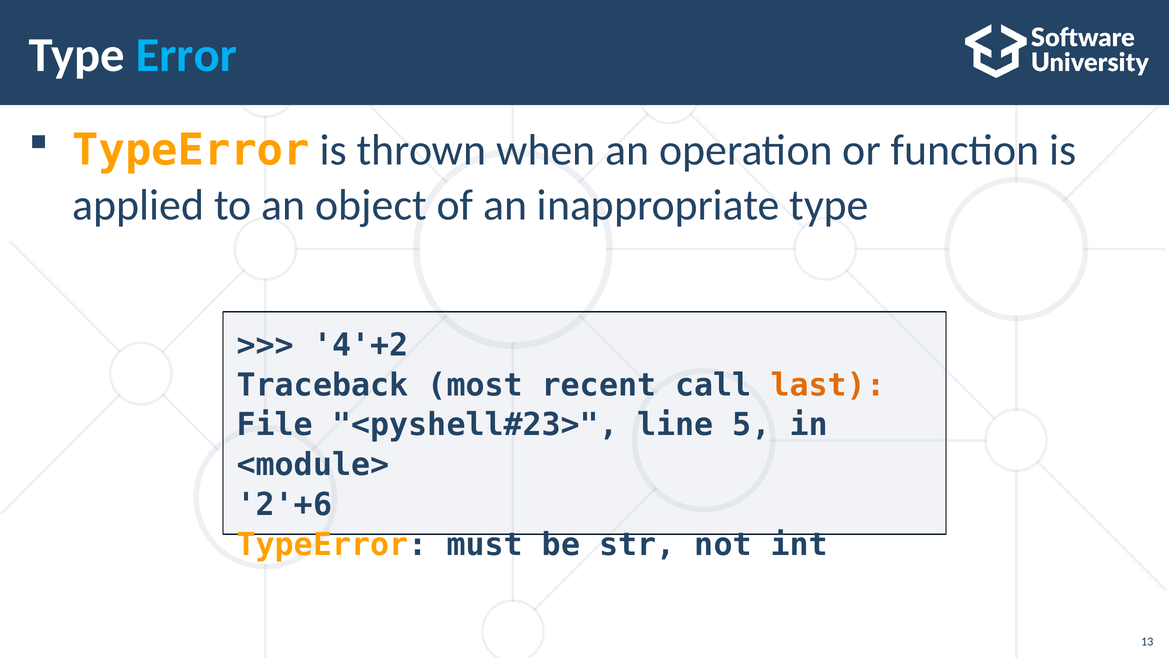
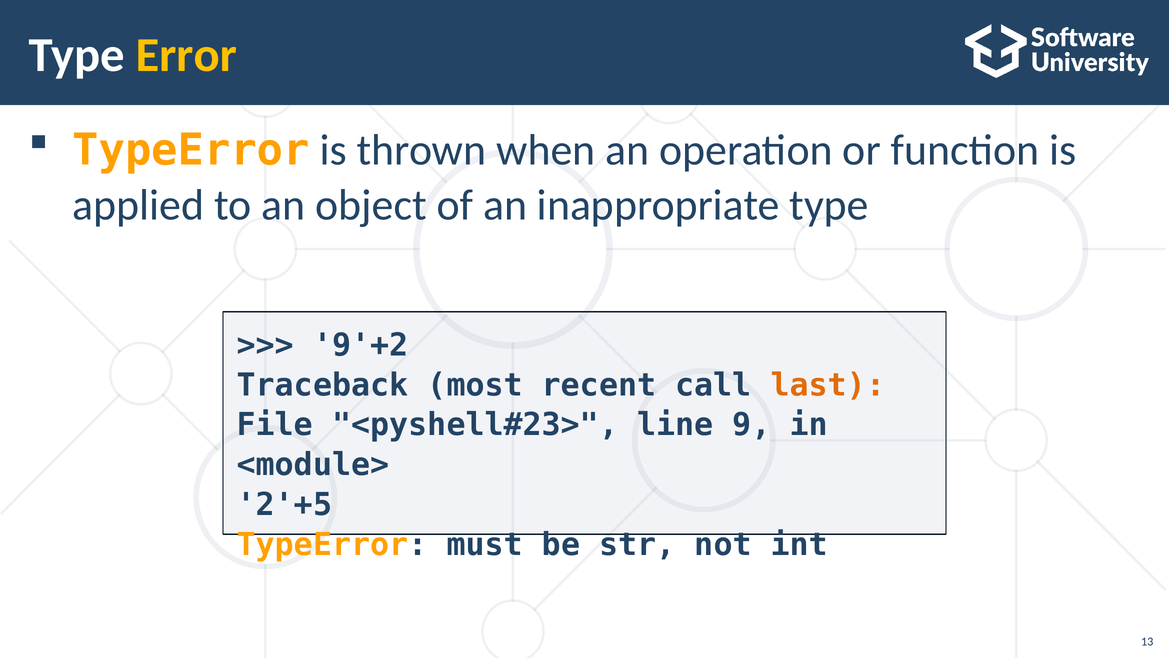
Error colour: light blue -> yellow
4'+2: 4'+2 -> 9'+2
5: 5 -> 9
2'+6: 2'+6 -> 2'+5
